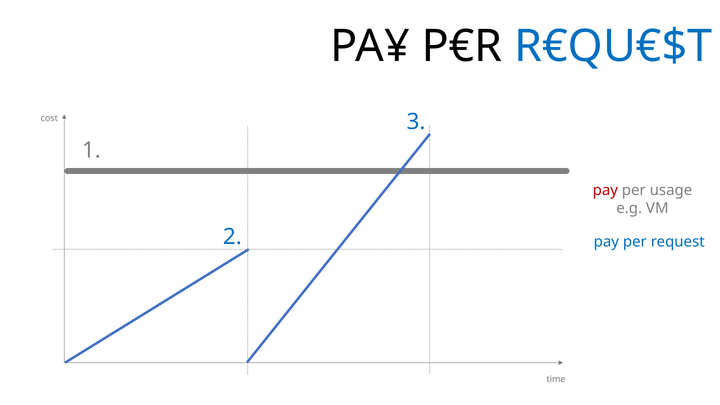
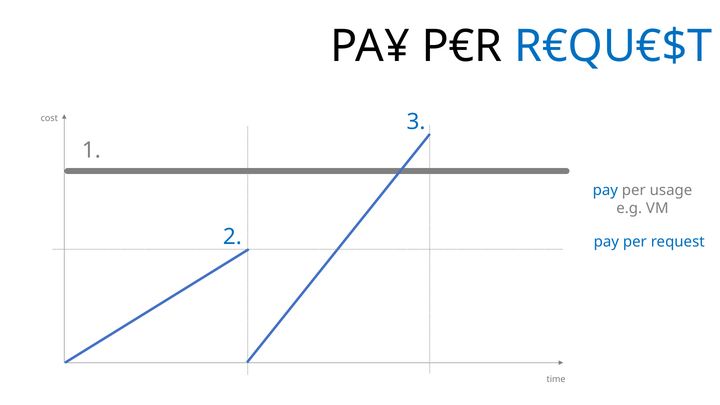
pay at (605, 190) colour: red -> blue
